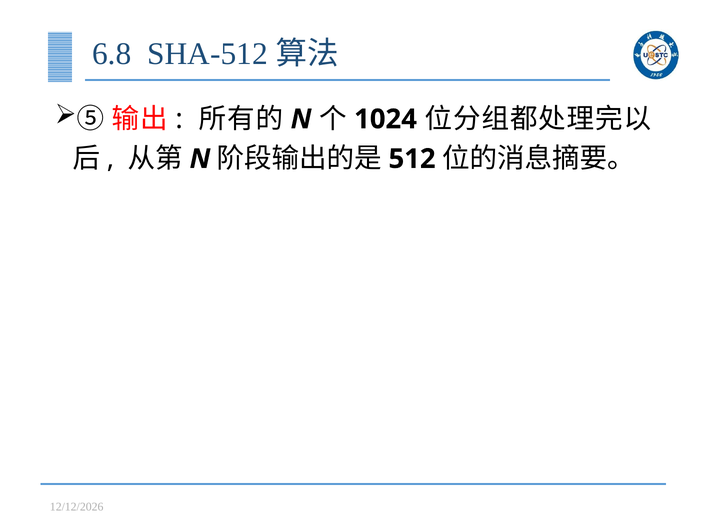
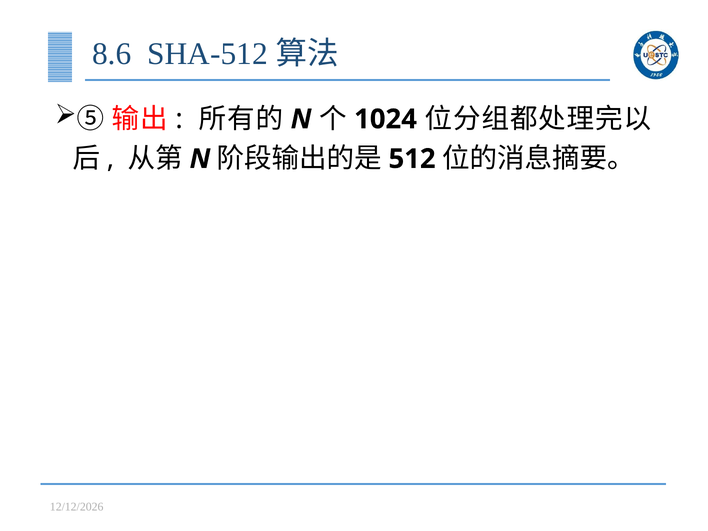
6.8: 6.8 -> 8.6
